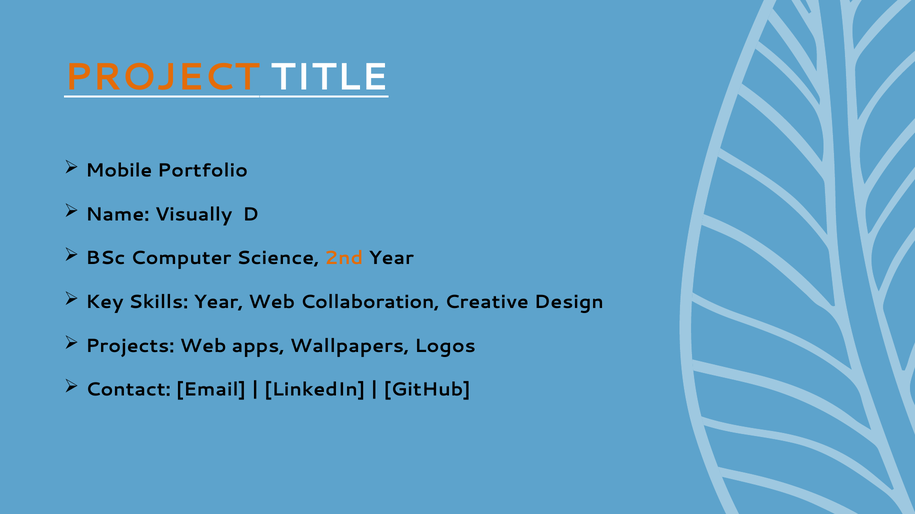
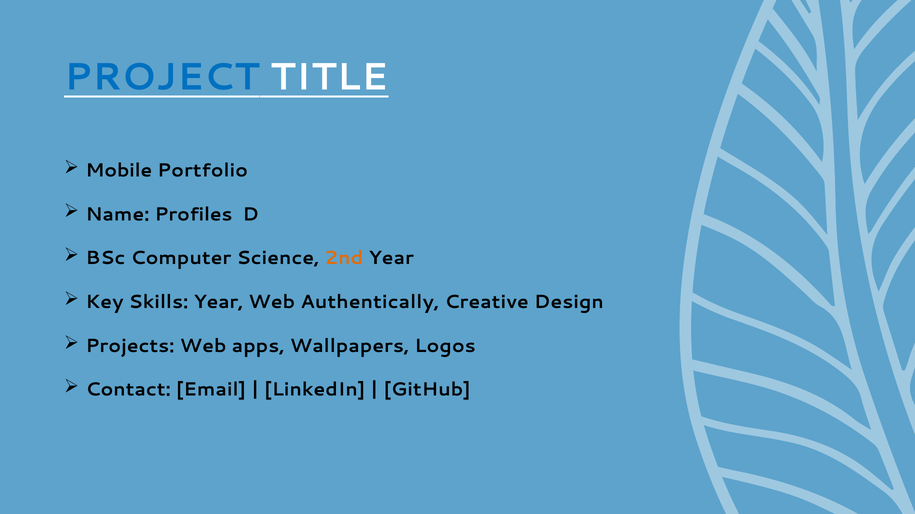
PROJECT colour: orange -> blue
Visually: Visually -> Profiles
Collaboration: Collaboration -> Authentically
